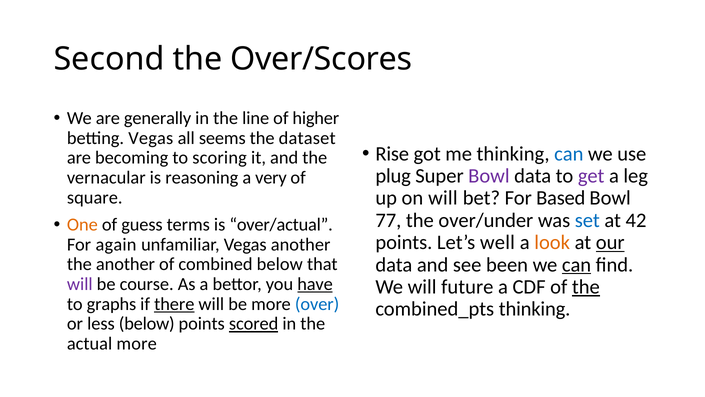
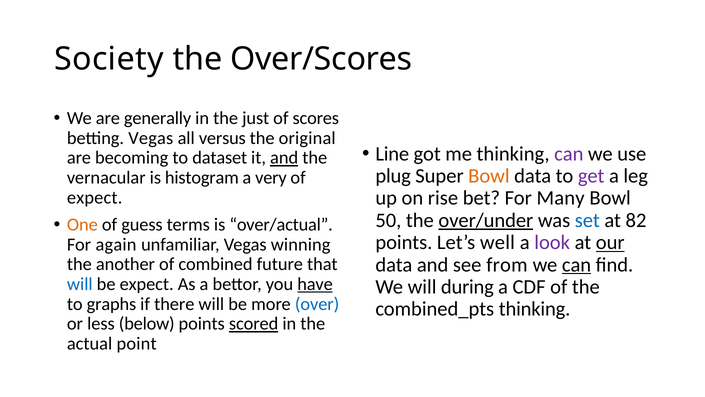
Second: Second -> Society
line: line -> just
higher: higher -> scores
seems: seems -> versus
dataset: dataset -> original
Rise: Rise -> Line
can at (569, 154) colour: blue -> purple
scoring: scoring -> dataset
and at (284, 158) underline: none -> present
Bowl at (489, 176) colour: purple -> orange
reasoning: reasoning -> histogram
on will: will -> rise
Based: Based -> Many
square at (95, 197): square -> expect
77: 77 -> 50
over/under underline: none -> present
42: 42 -> 82
look colour: orange -> purple
Vegas another: another -> winning
been: been -> from
combined below: below -> future
will at (80, 284) colour: purple -> blue
be course: course -> expect
future: future -> during
the at (586, 287) underline: present -> none
there underline: present -> none
actual more: more -> point
